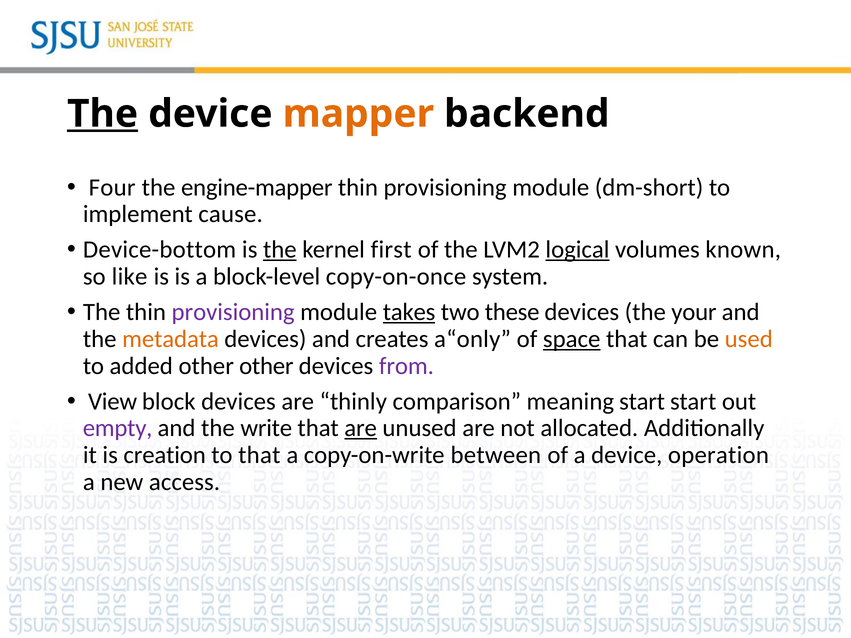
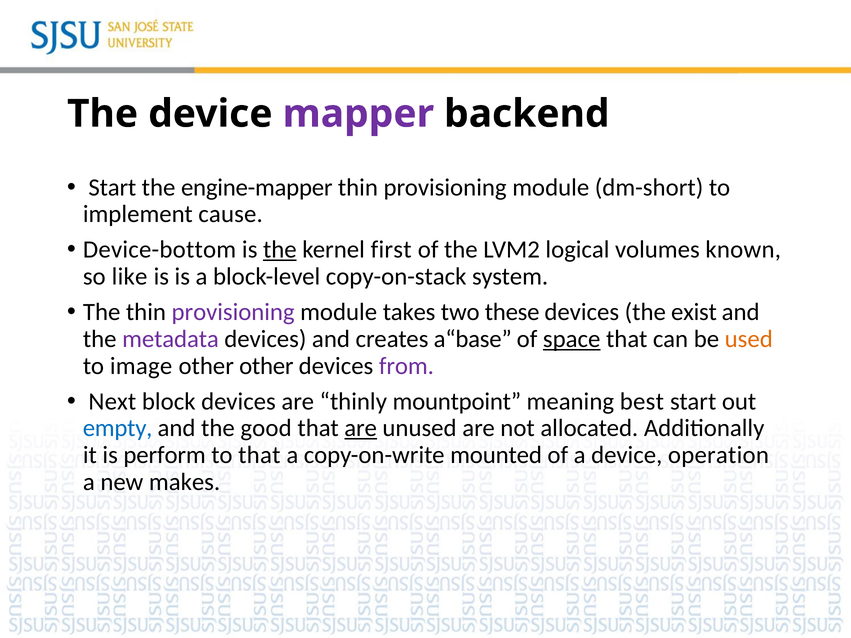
The at (103, 114) underline: present -> none
mapper colour: orange -> purple
Four at (112, 187): Four -> Start
logical underline: present -> none
copy-on-once: copy-on-once -> copy-on-stack
takes underline: present -> none
your: your -> exist
metadata colour: orange -> purple
a“only: a“only -> a“base
added: added -> image
View: View -> Next
comparison: comparison -> mountpoint
meaning start: start -> best
empty colour: purple -> blue
write: write -> good
creation: creation -> perform
between: between -> mounted
access: access -> makes
